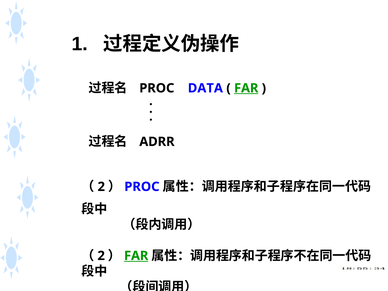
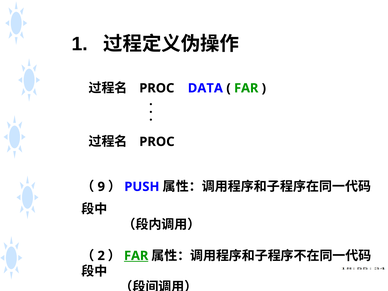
FAR at (246, 88) underline: present -> none
ADRR at (157, 142): ADRR -> PROC
2 at (101, 187): 2 -> 9
PROC at (142, 187): PROC -> PUSH
